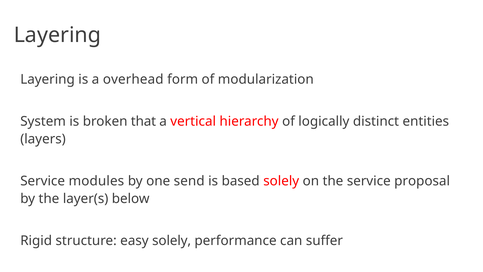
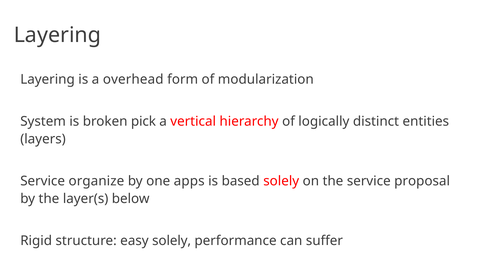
that: that -> pick
modules: modules -> organize
send: send -> apps
